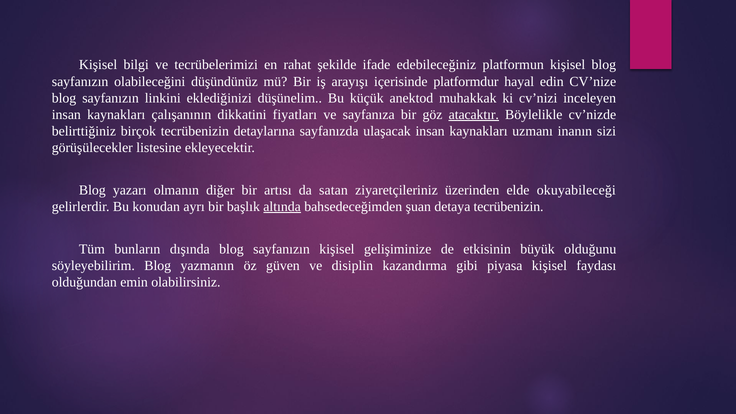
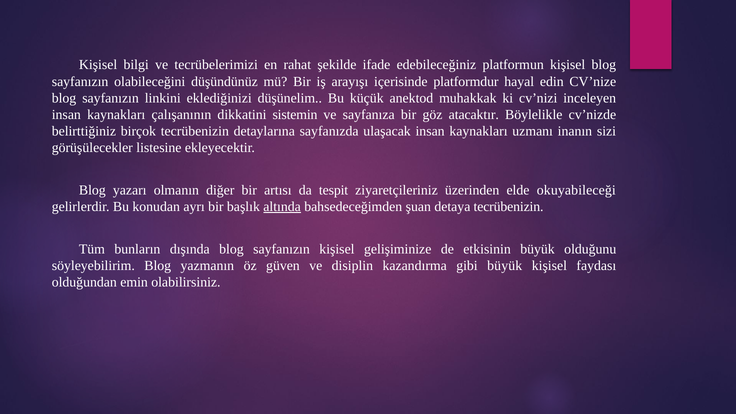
fiyatları: fiyatları -> sistemin
atacaktır underline: present -> none
satan: satan -> tespit
gibi piyasa: piyasa -> büyük
